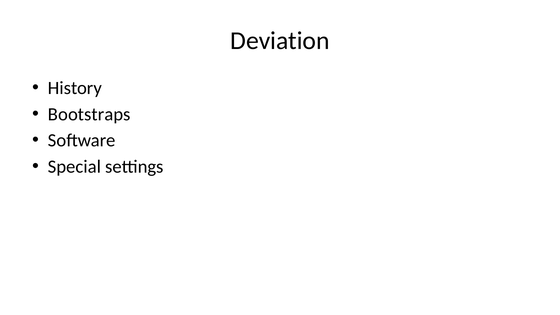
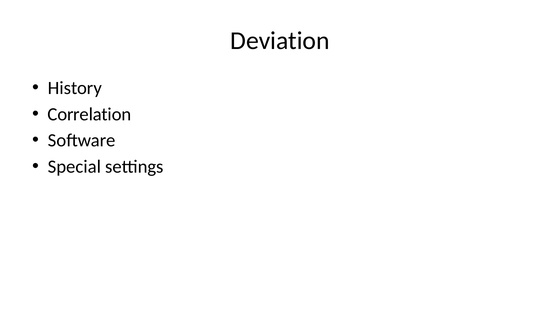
Bootstraps: Bootstraps -> Correlation
